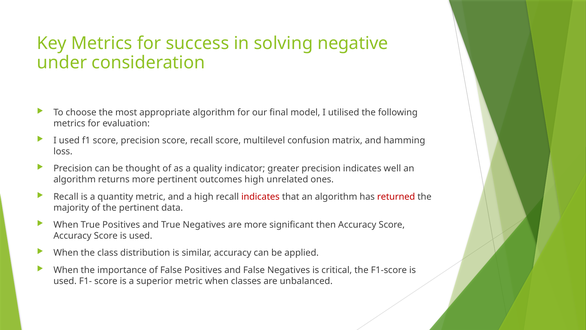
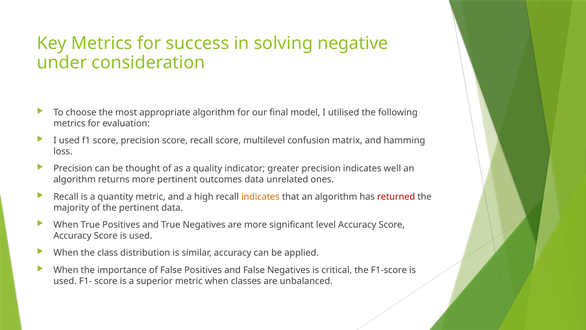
outcomes high: high -> data
indicates at (260, 196) colour: red -> orange
then: then -> level
